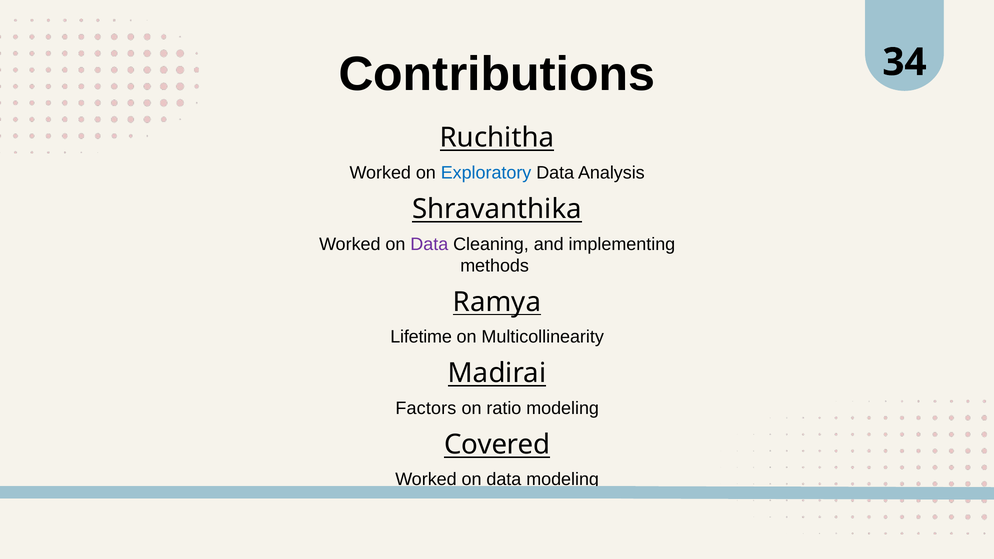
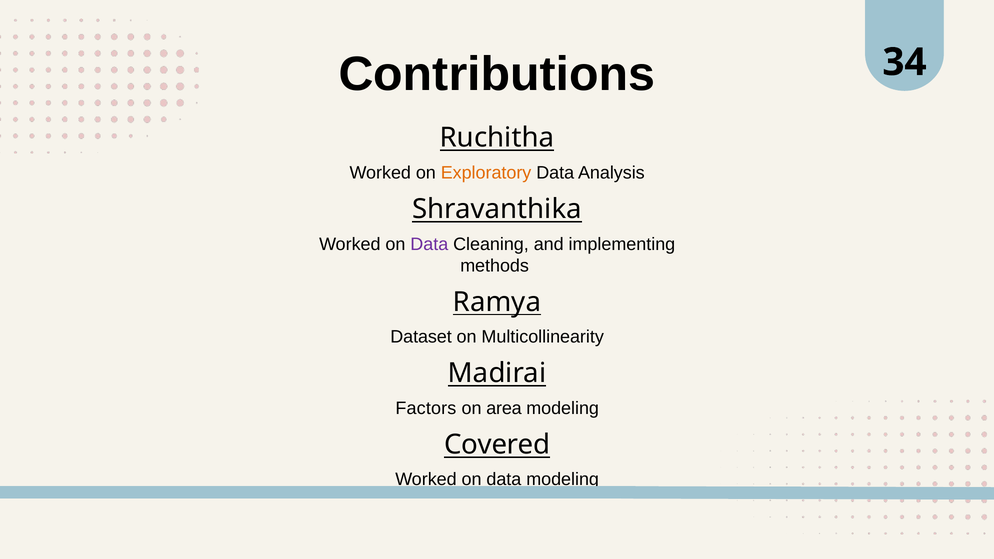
Exploratory colour: blue -> orange
Lifetime: Lifetime -> Dataset
ratio: ratio -> area
